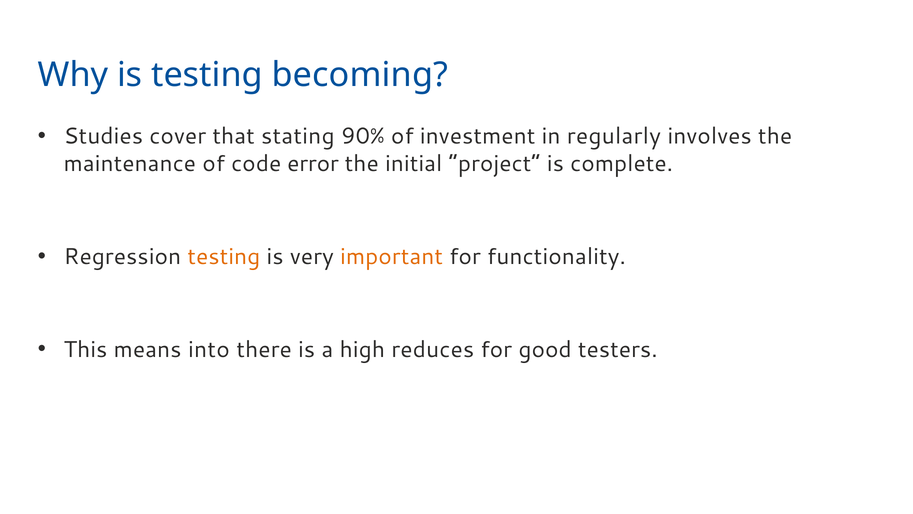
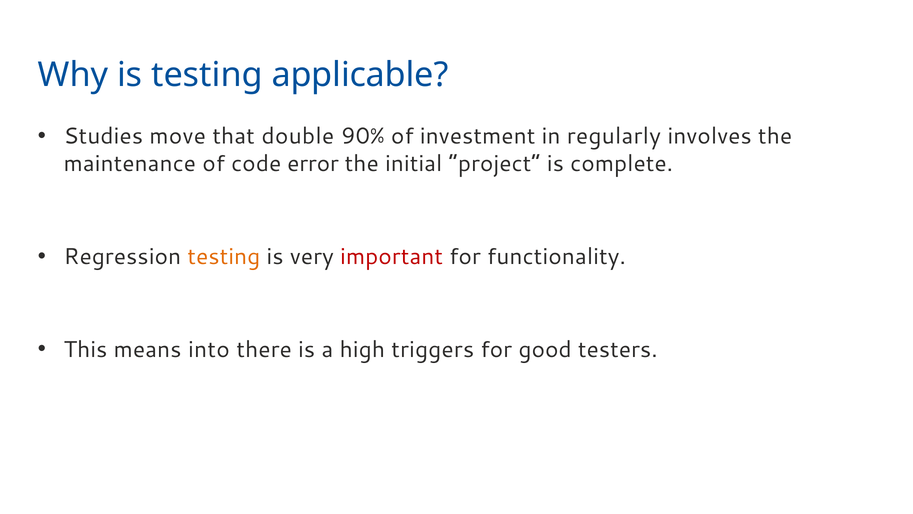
becoming: becoming -> applicable
cover: cover -> move
stating: stating -> double
important colour: orange -> red
reduces: reduces -> triggers
